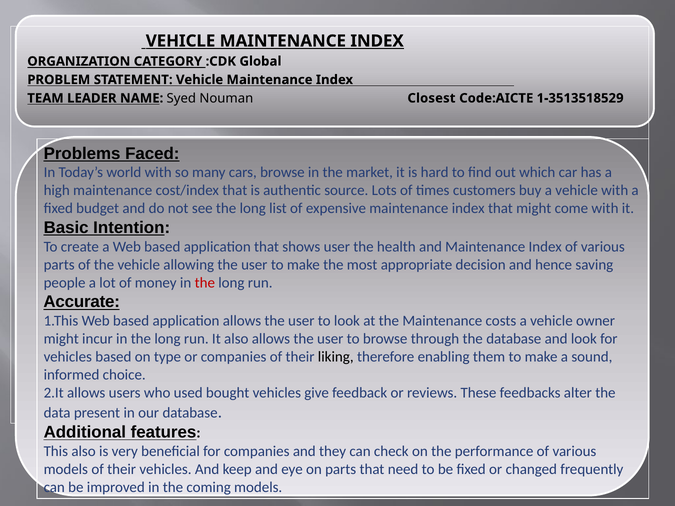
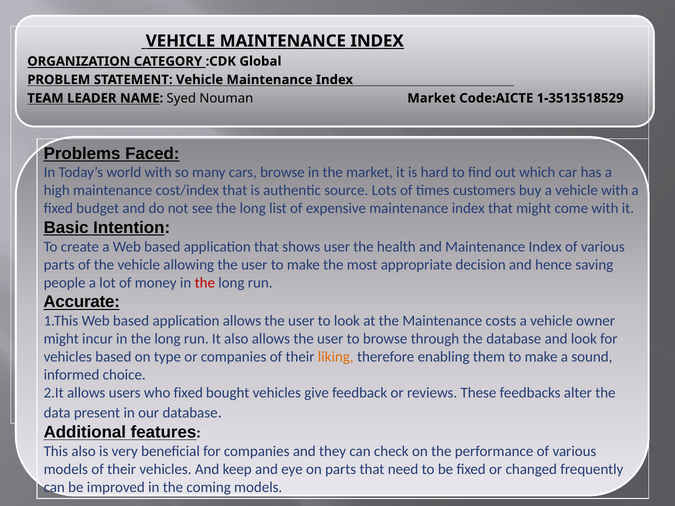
Nouman Closest: Closest -> Market
liking colour: black -> orange
who used: used -> fixed
